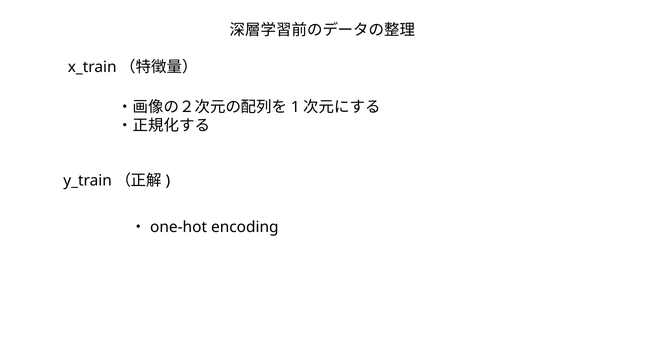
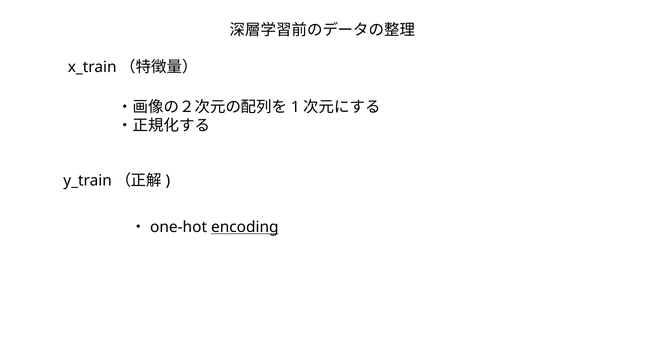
encoding underline: none -> present
